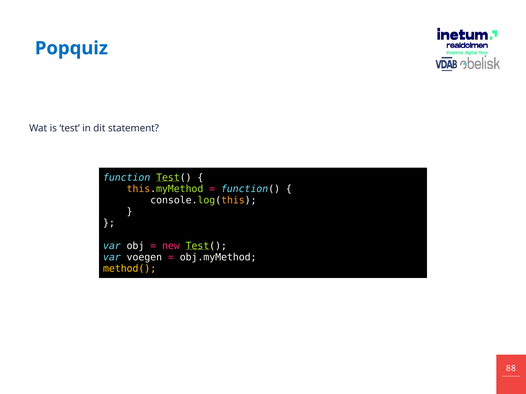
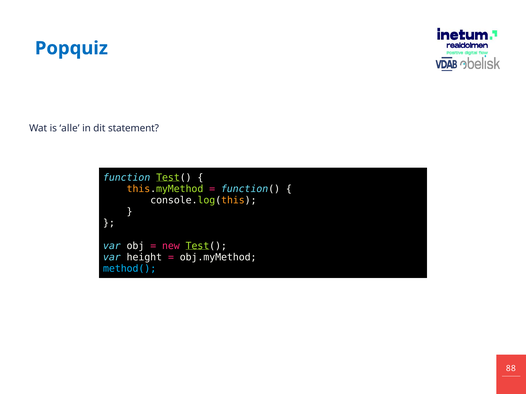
test: test -> alle
voegen: voegen -> height
method( colour: yellow -> light blue
